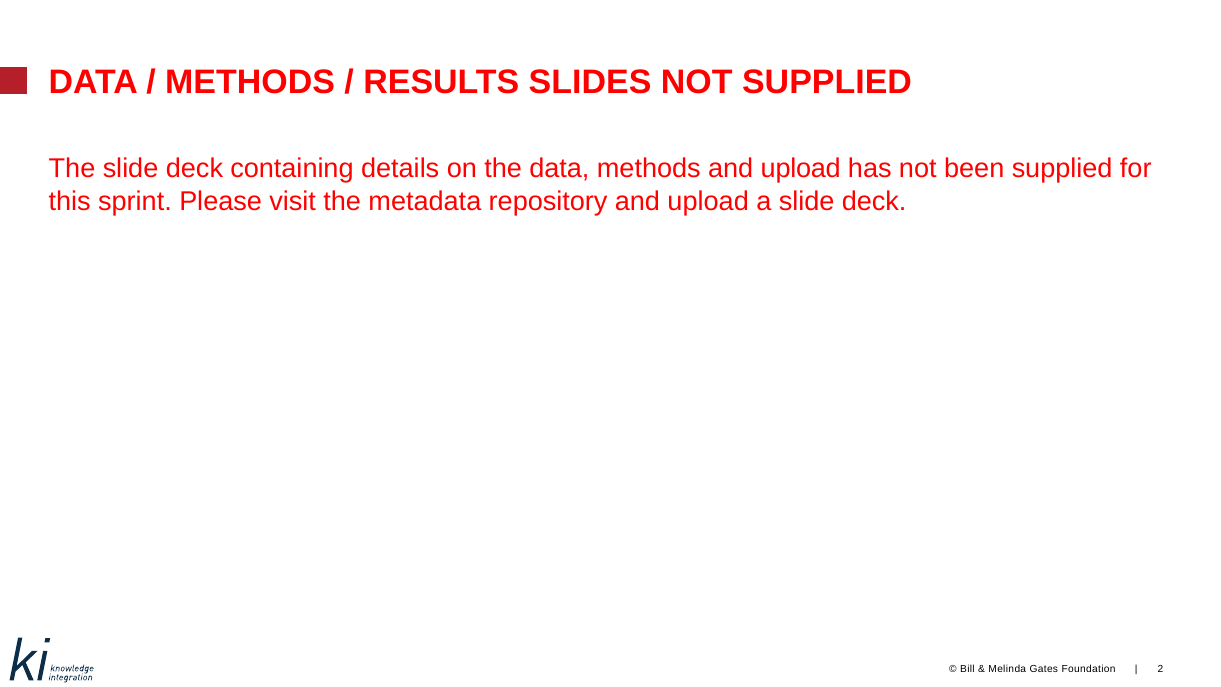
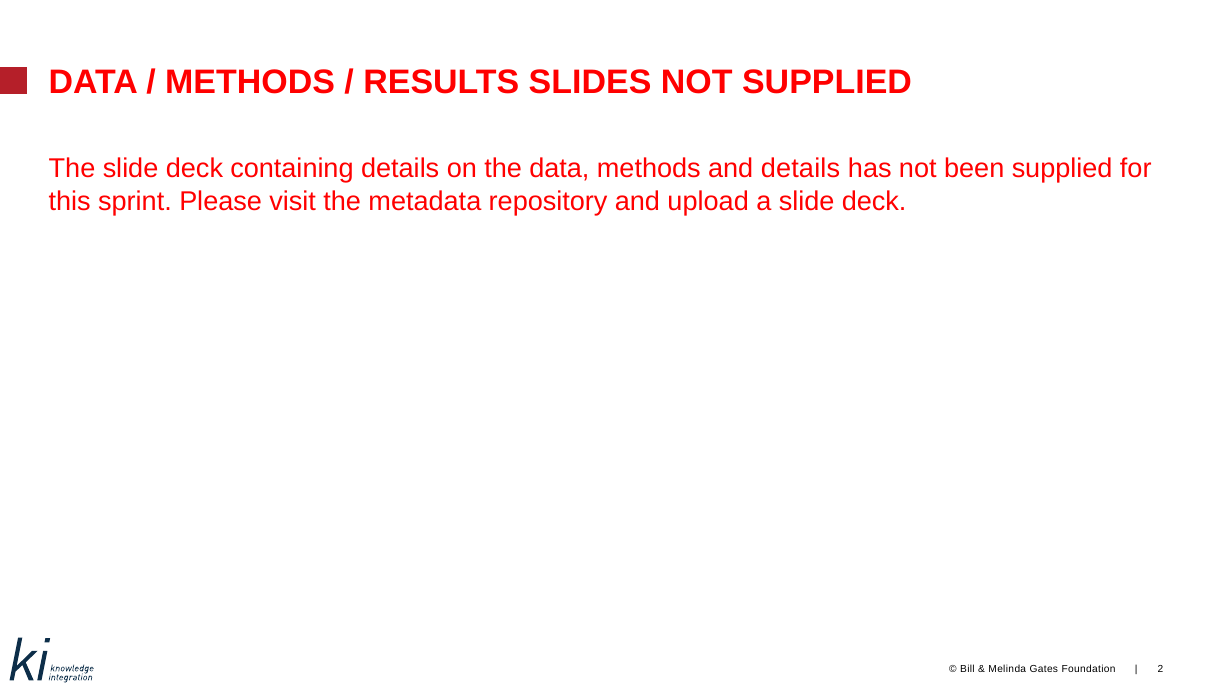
methods and upload: upload -> details
